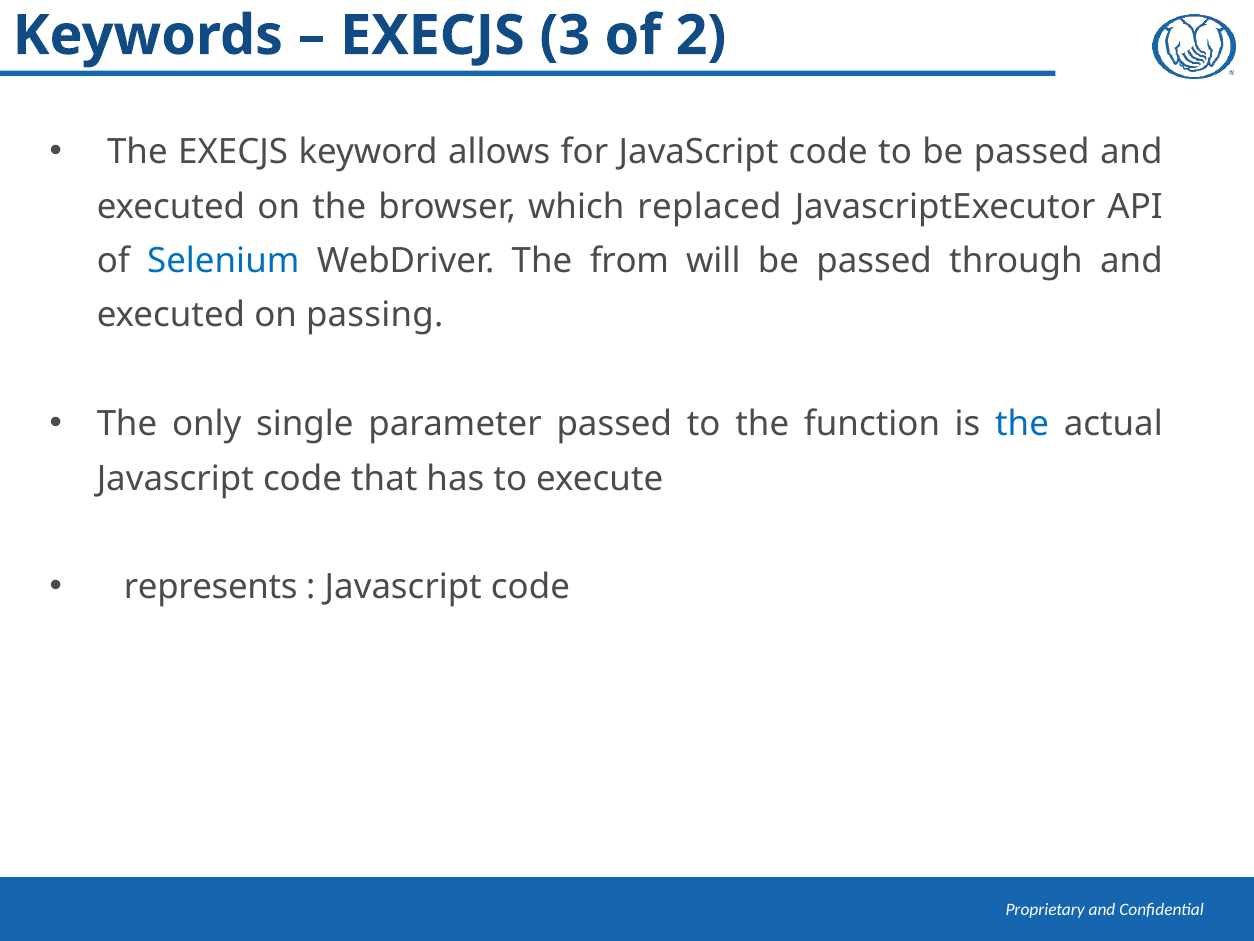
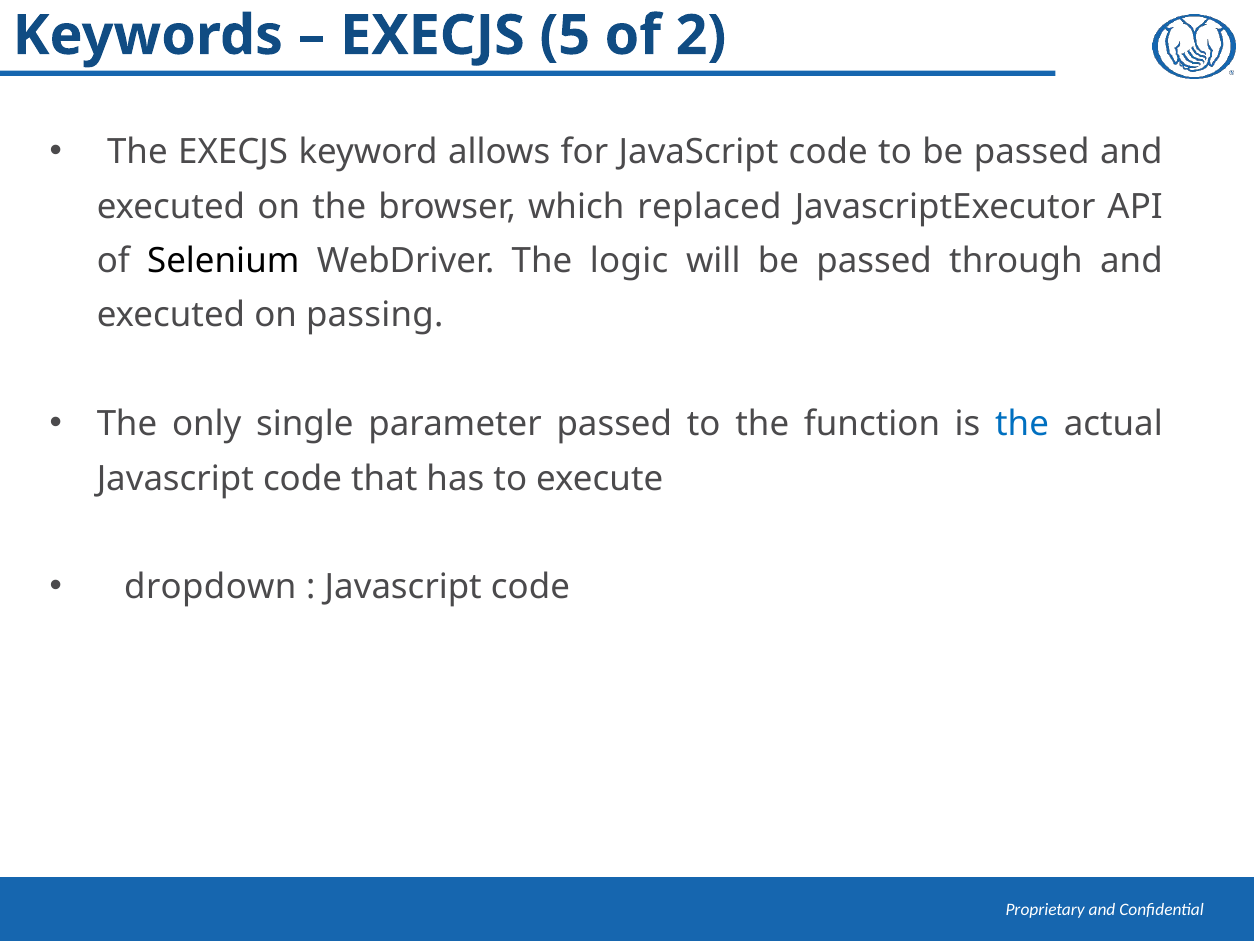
3: 3 -> 5
Selenium colour: blue -> black
from: from -> logic
represents: represents -> dropdown
